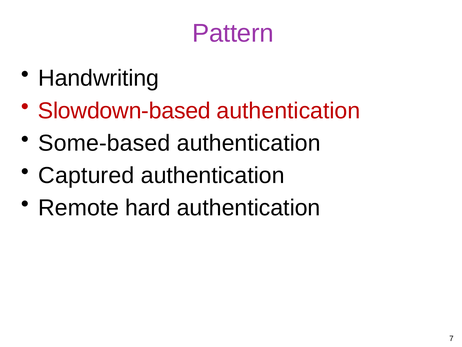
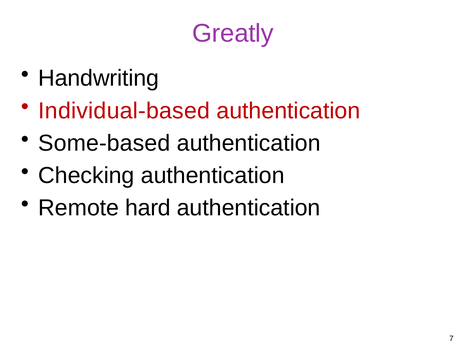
Pattern: Pattern -> Greatly
Slowdown-based: Slowdown-based -> Individual-based
Captured: Captured -> Checking
